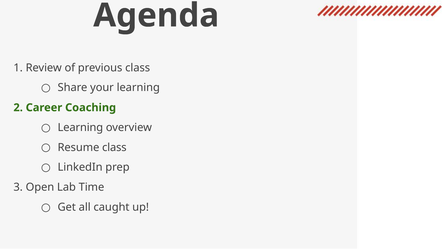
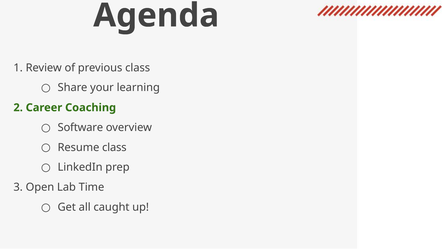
Learning at (80, 127): Learning -> Software
